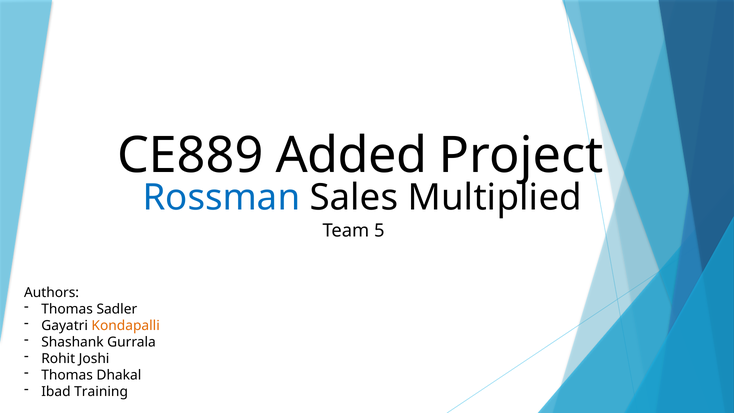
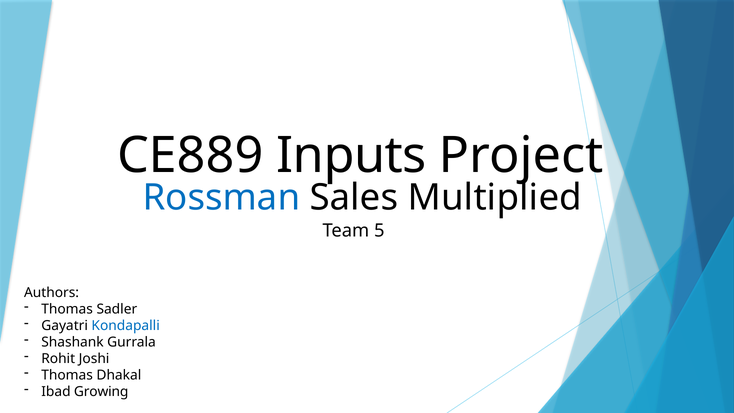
Added: Added -> Inputs
Kondapalli colour: orange -> blue
Training: Training -> Growing
